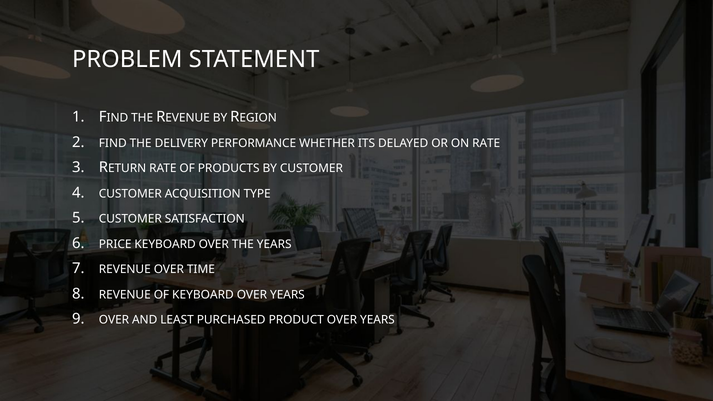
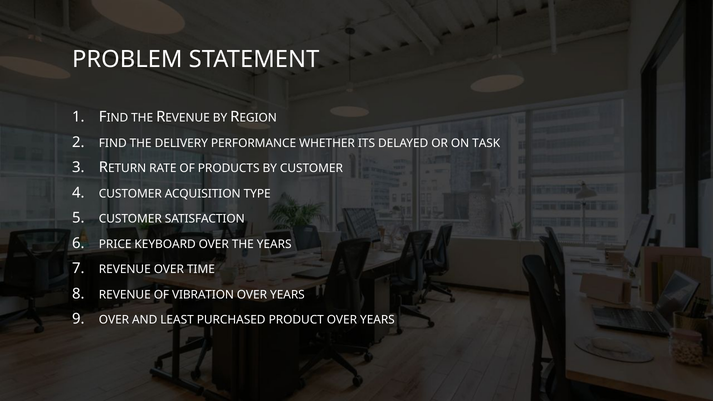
ON RATE: RATE -> TASK
OF KEYBOARD: KEYBOARD -> VIBRATION
